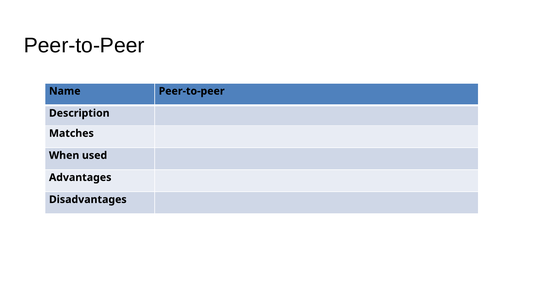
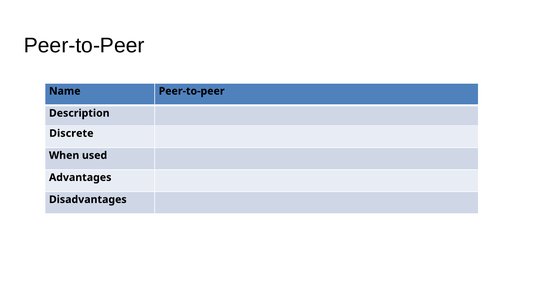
Matches: Matches -> Discrete
